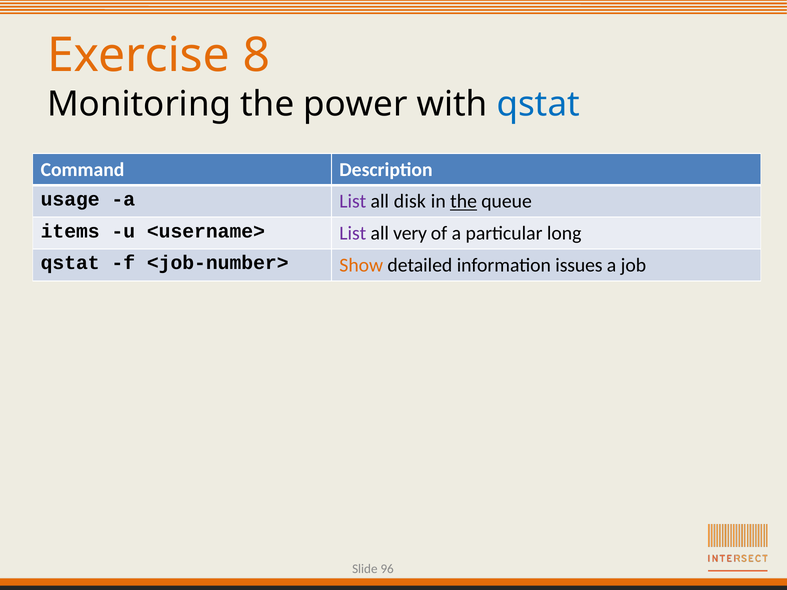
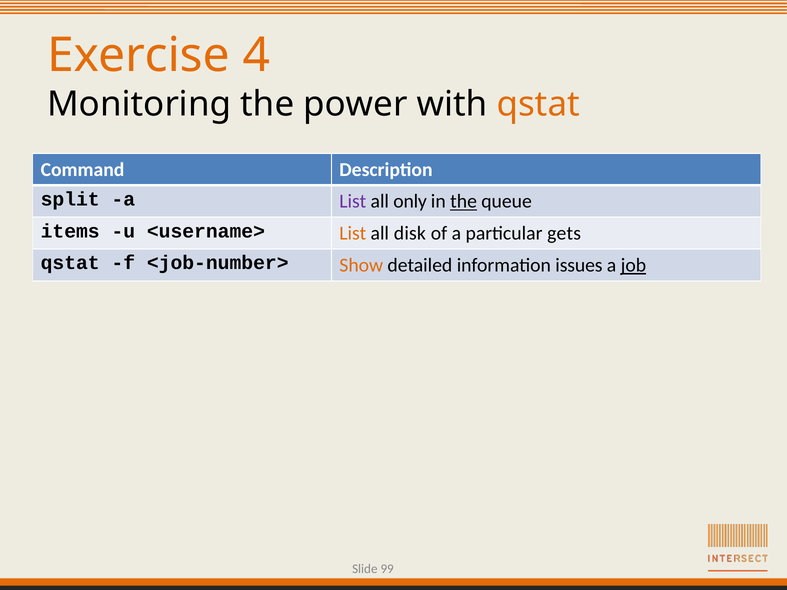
8: 8 -> 4
qstat at (538, 104) colour: blue -> orange
usage: usage -> split
disk: disk -> only
List at (353, 233) colour: purple -> orange
very: very -> disk
long: long -> gets
job underline: none -> present
96: 96 -> 99
